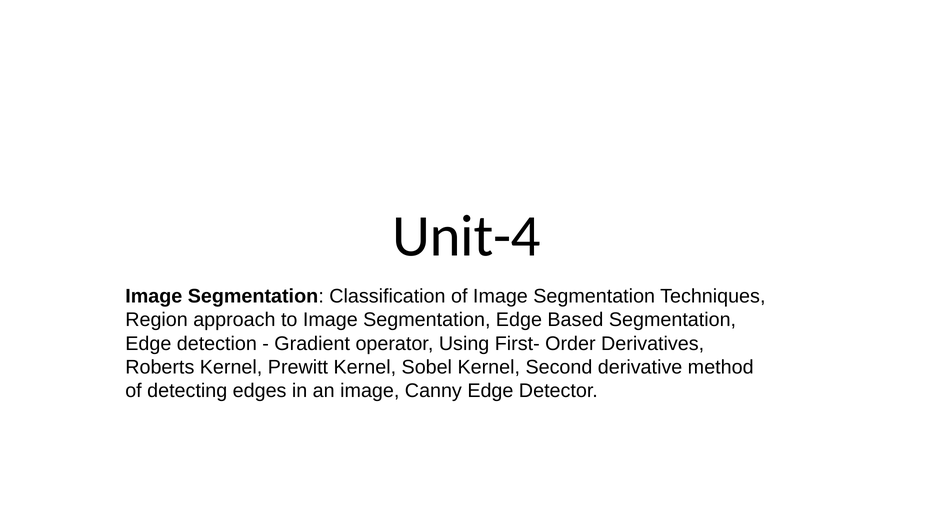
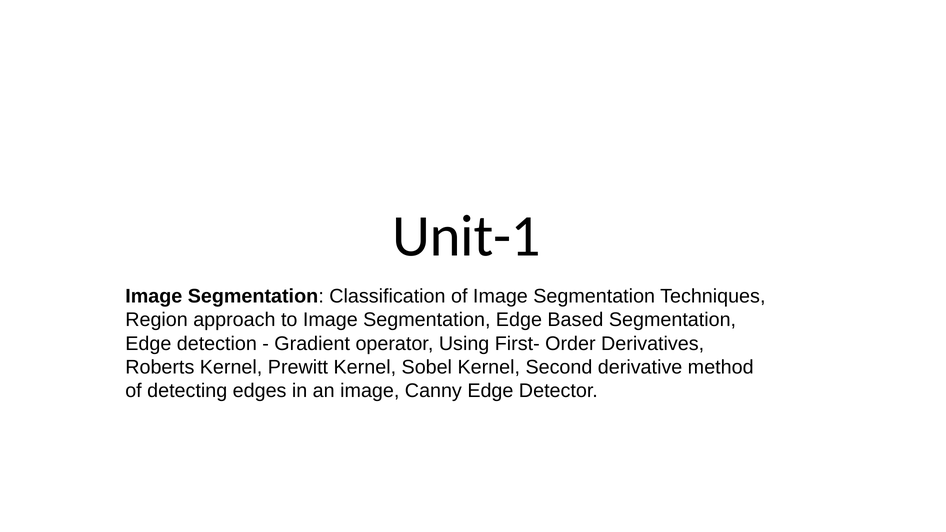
Unit-4: Unit-4 -> Unit-1
